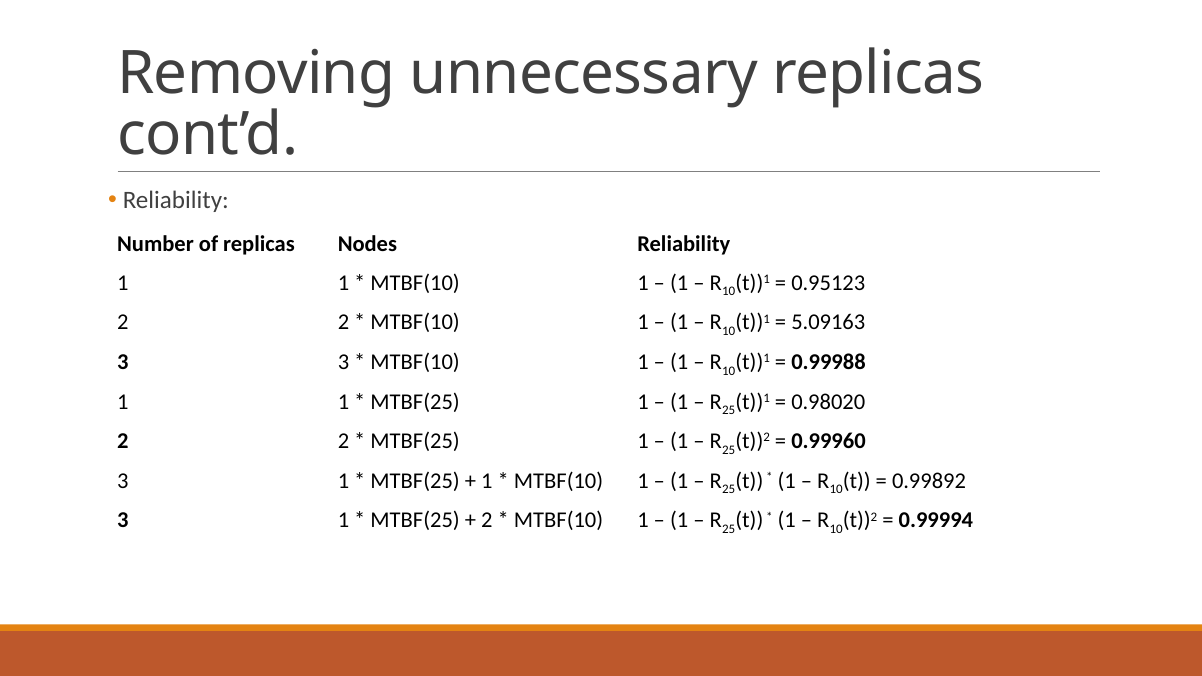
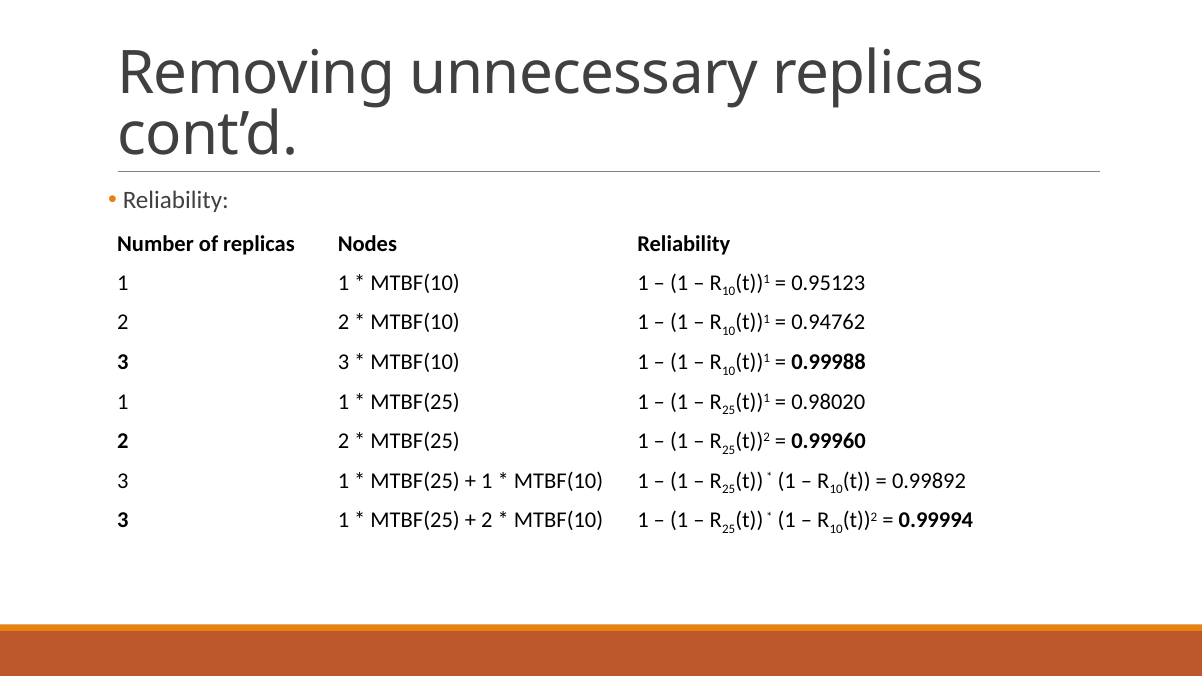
5.09163: 5.09163 -> 0.94762
